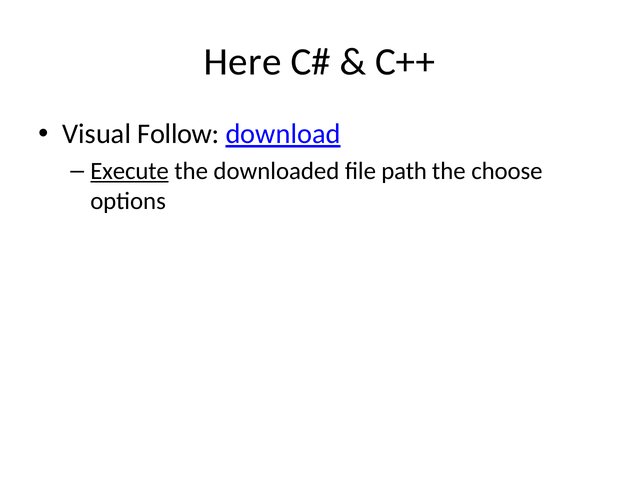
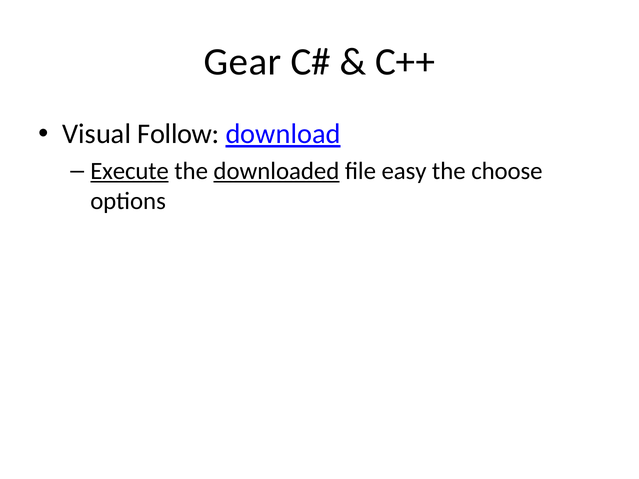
Here: Here -> Gear
downloaded underline: none -> present
path: path -> easy
